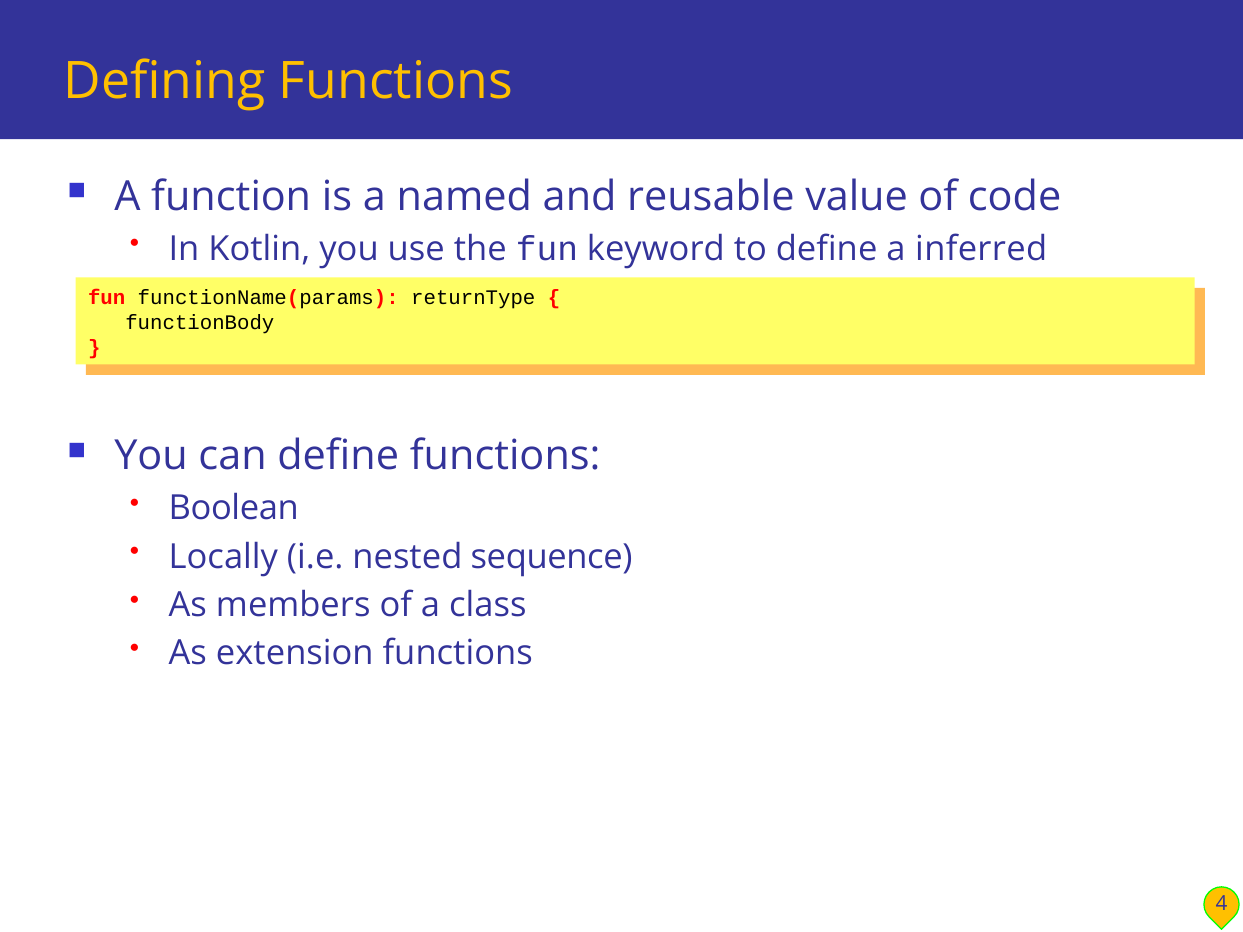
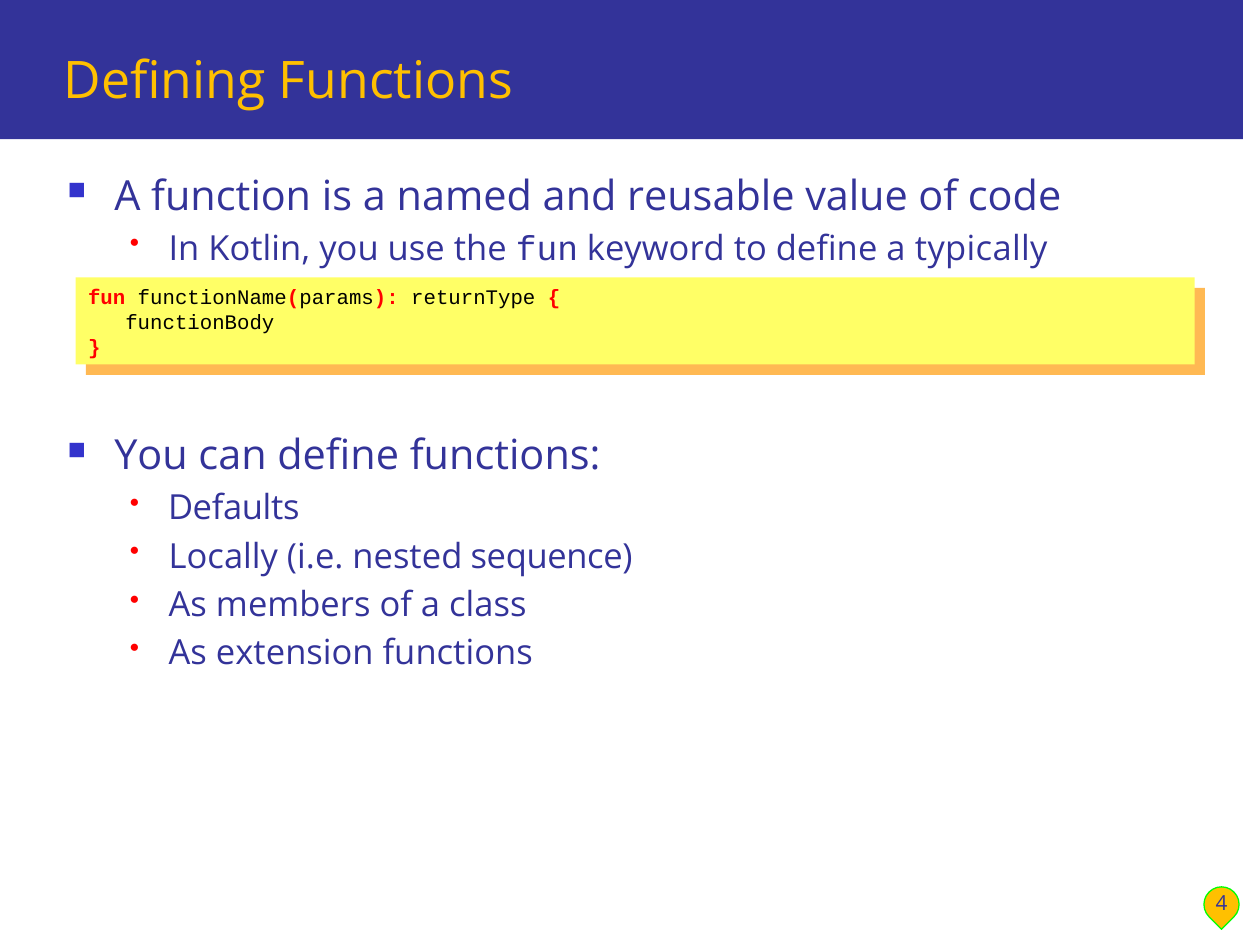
inferred: inferred -> typically
Boolean: Boolean -> Defaults
